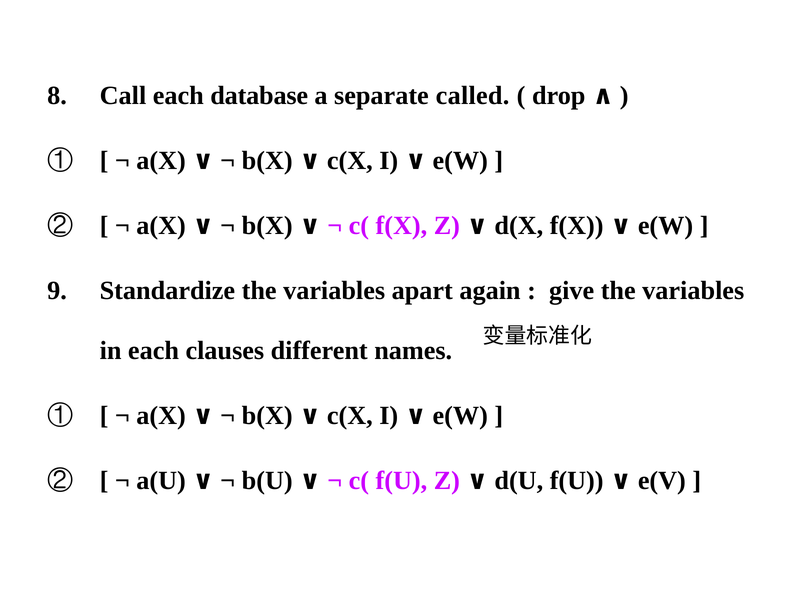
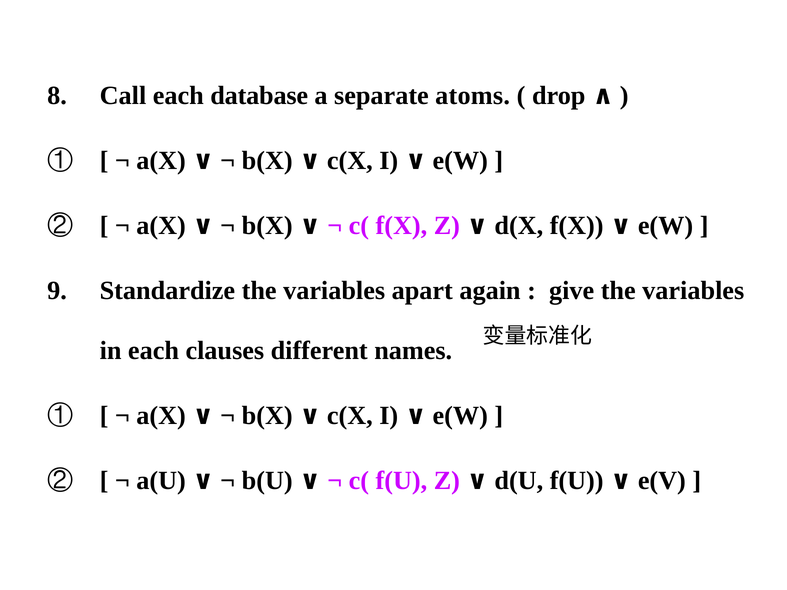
called: called -> atoms
